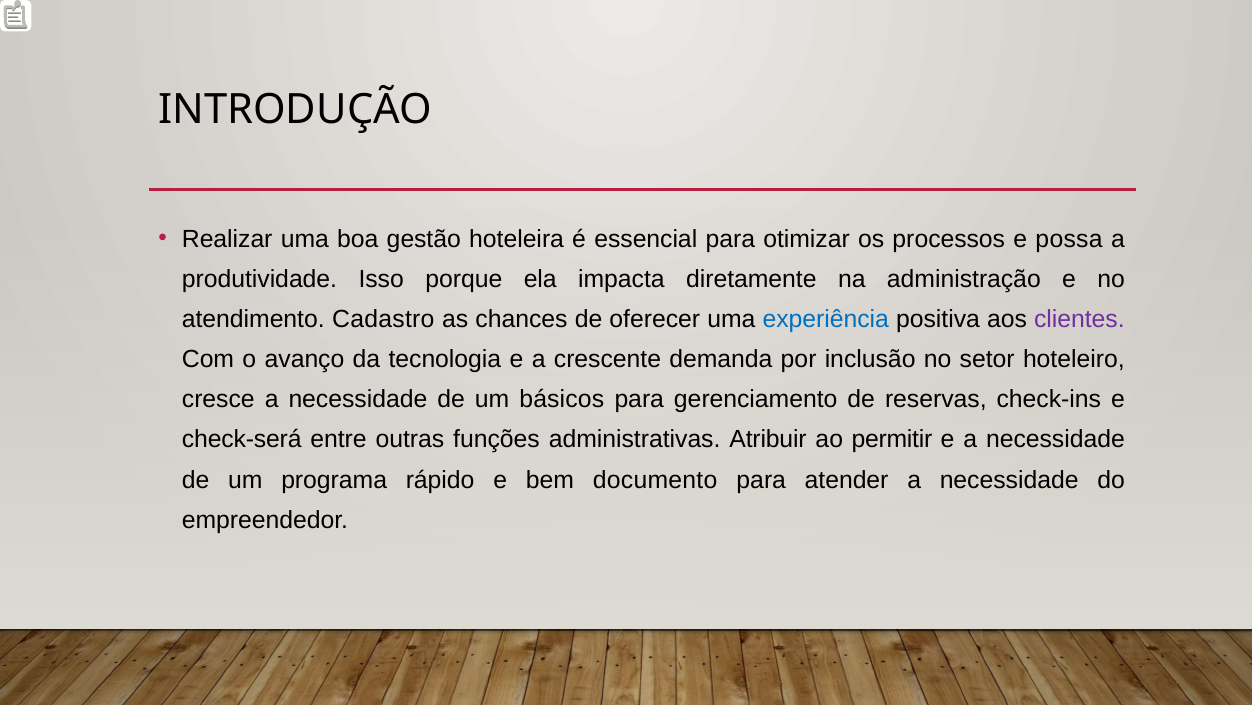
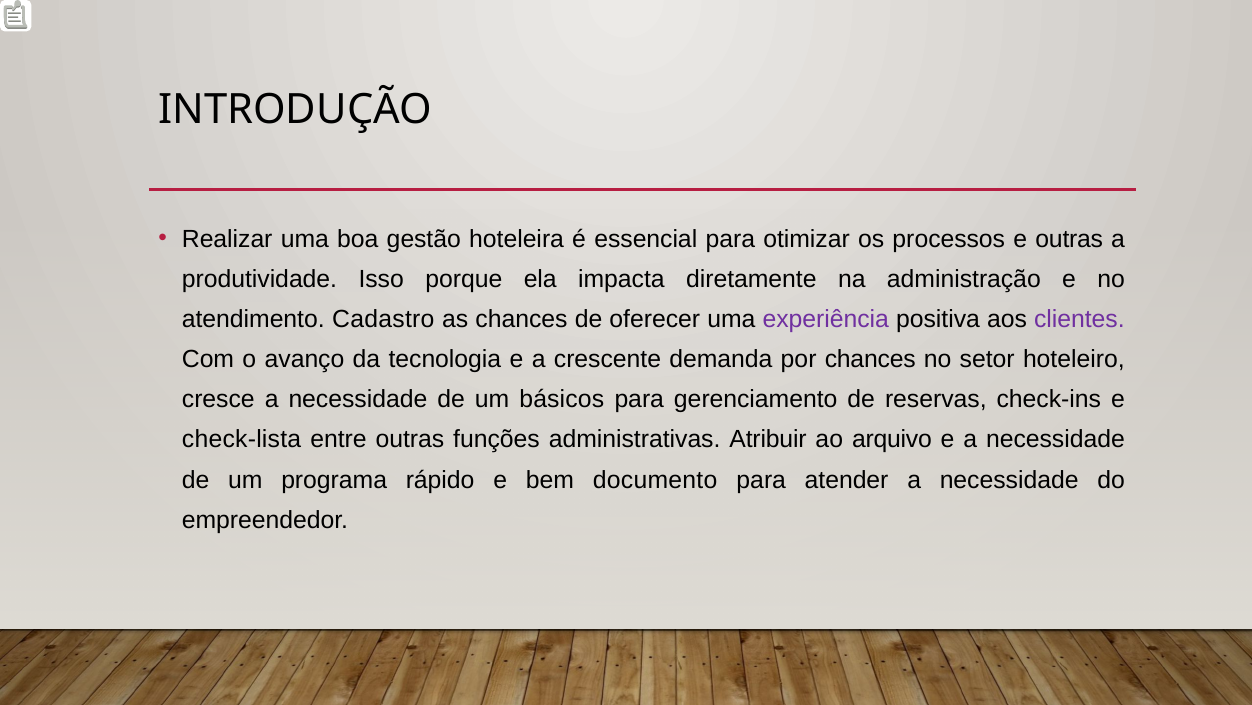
e possa: possa -> outras
experiência colour: blue -> purple
por inclusão: inclusão -> chances
check-será: check-será -> check-lista
permitir: permitir -> arquivo
